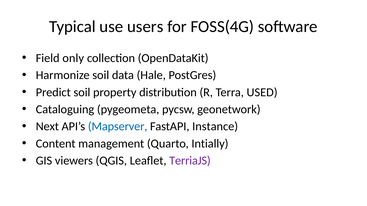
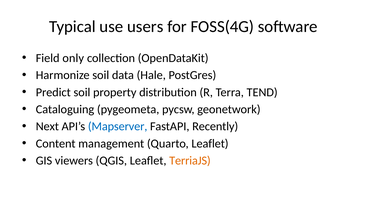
USED: USED -> TEND
Instance: Instance -> Recently
Quarto Intially: Intially -> Leaflet
TerriaJS colour: purple -> orange
